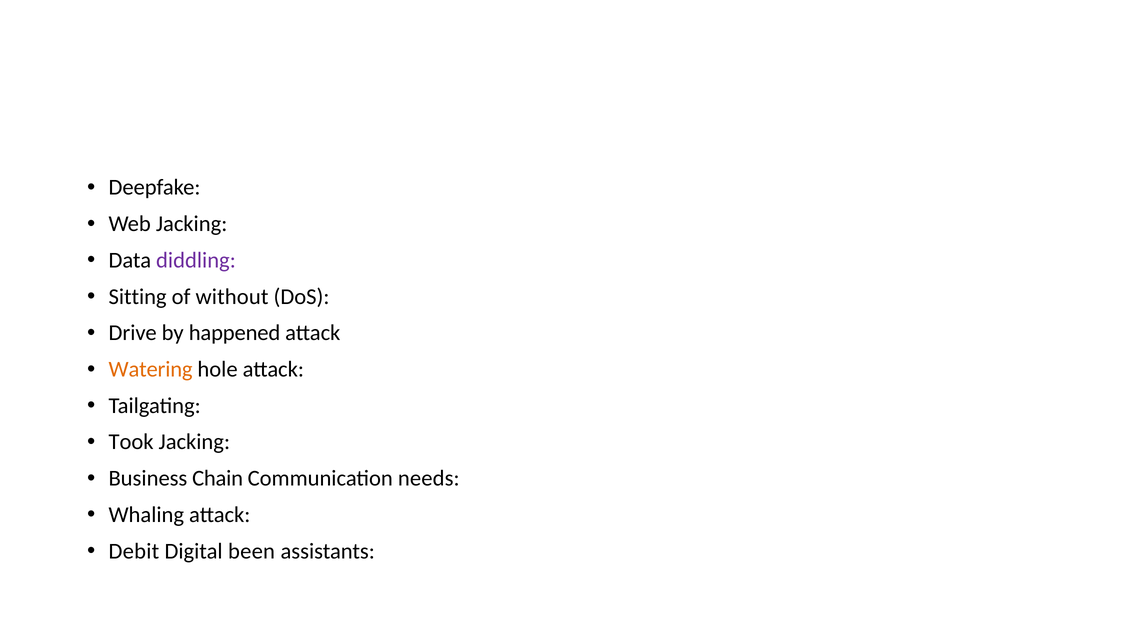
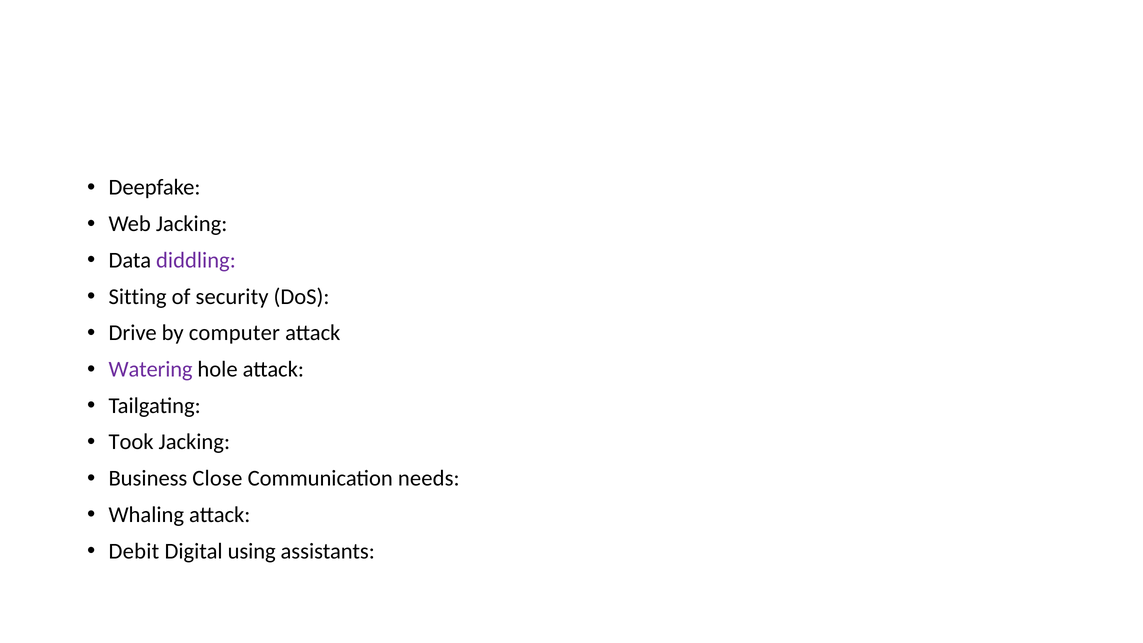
without: without -> security
happened: happened -> computer
Watering colour: orange -> purple
Chain: Chain -> Close
been: been -> using
